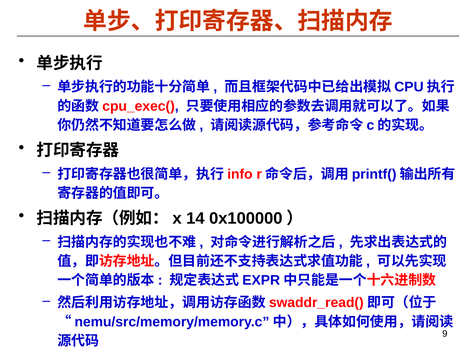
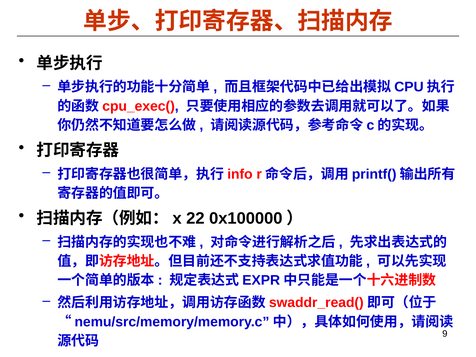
14: 14 -> 22
